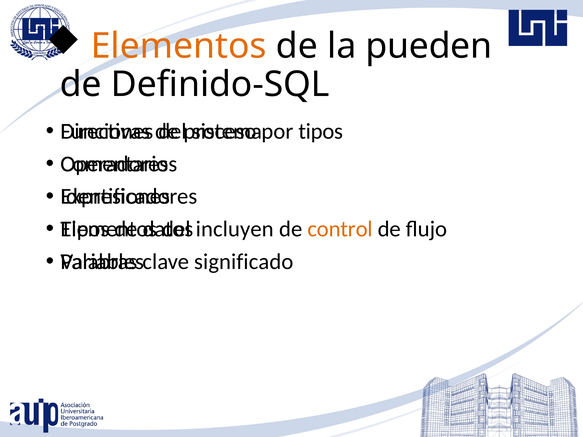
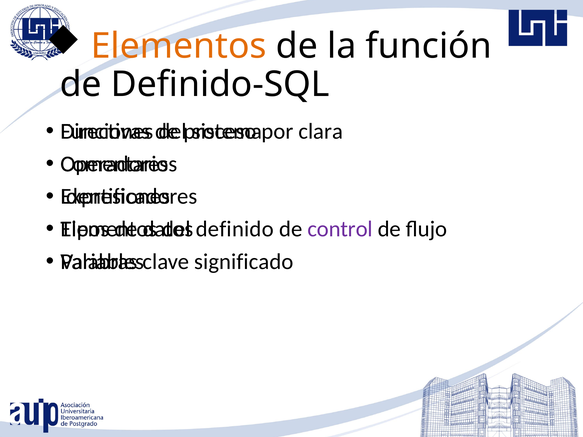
pueden: pueden -> función
por tipos: tipos -> clara
incluyen: incluyen -> definido
control colour: orange -> purple
